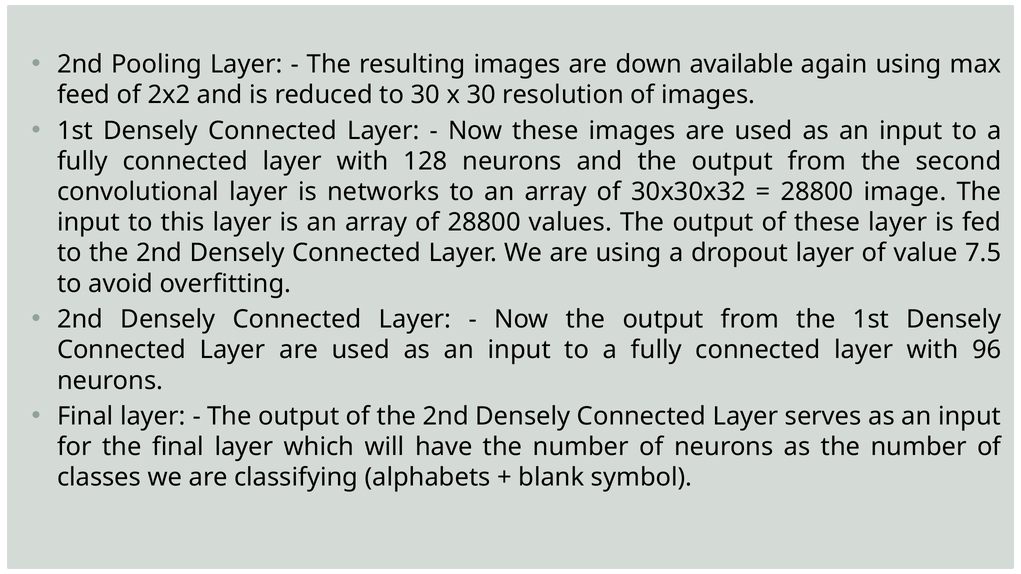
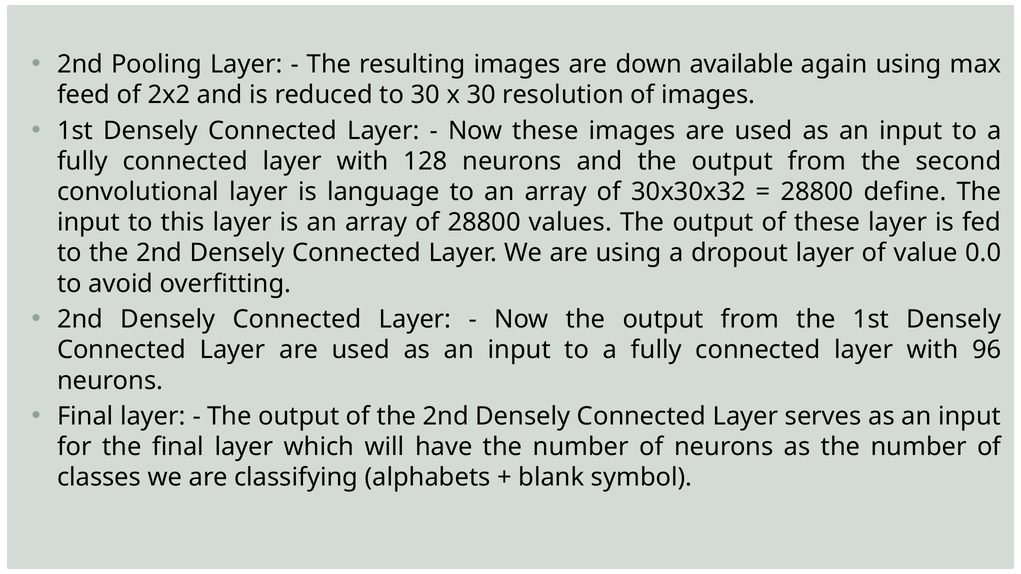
networks: networks -> language
image: image -> define
7.5: 7.5 -> 0.0
